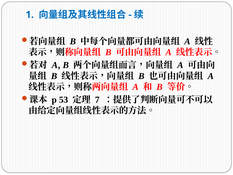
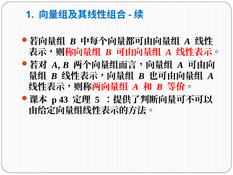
53: 53 -> 43
7: 7 -> 5
